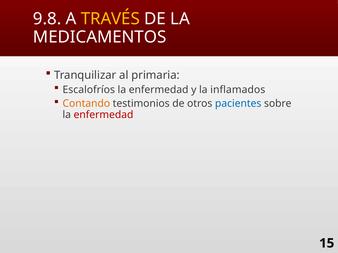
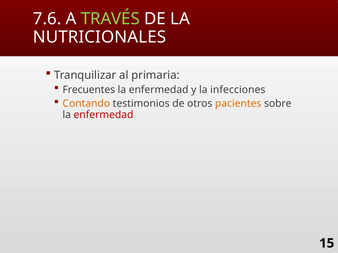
9.8: 9.8 -> 7.6
TRAVÉS colour: yellow -> light green
MEDICAMENTOS: MEDICAMENTOS -> NUTRICIONALES
Escalofríos: Escalofríos -> Frecuentes
inflamados: inflamados -> infecciones
pacientes colour: blue -> orange
